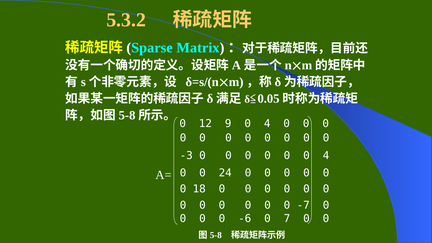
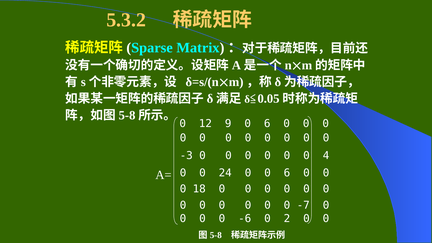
9 0 4: 4 -> 6
24 0 0 0: 0 -> 6
7: 7 -> 2
